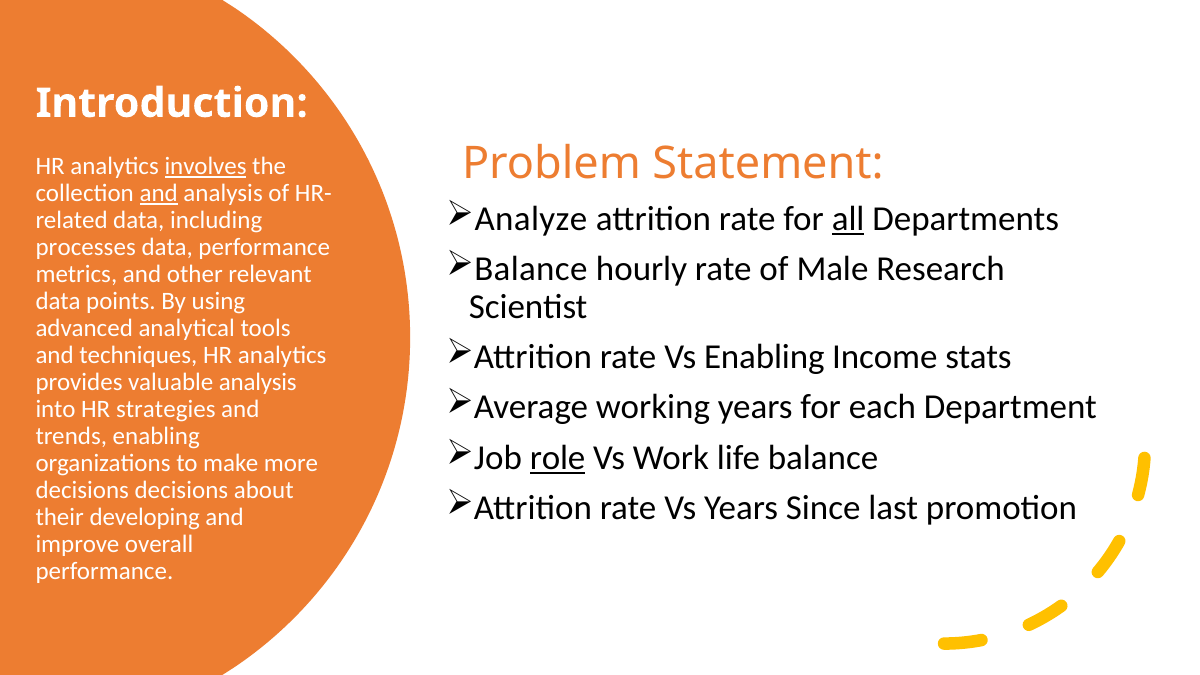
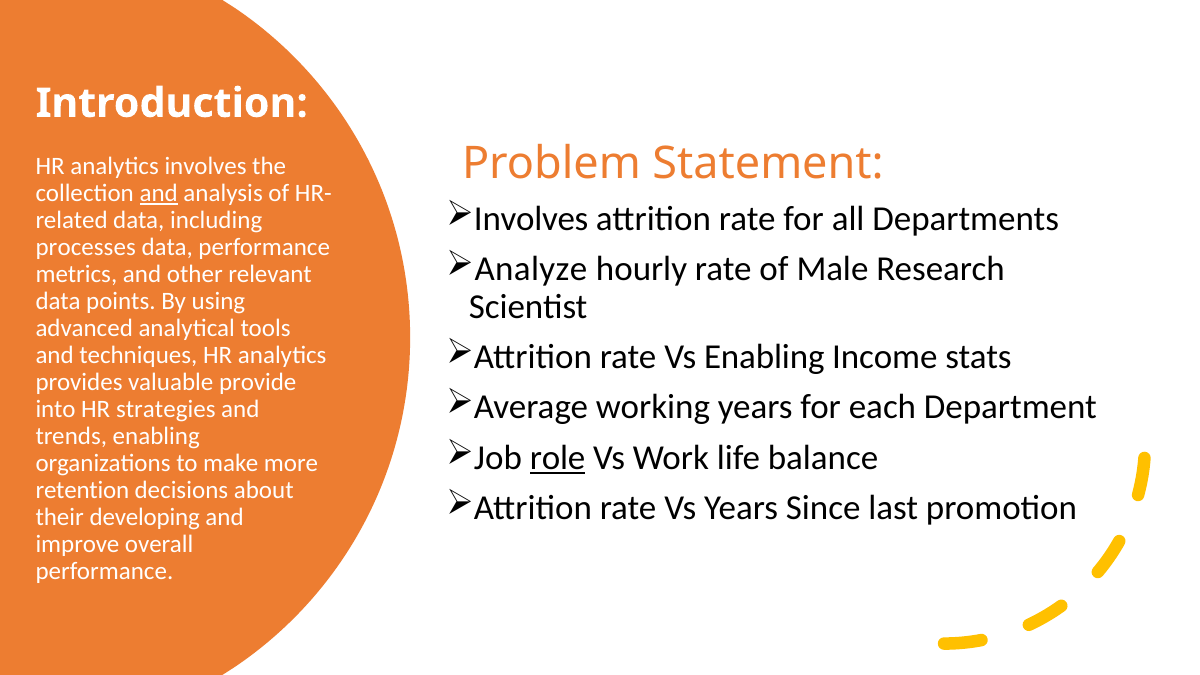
involves at (206, 166) underline: present -> none
Analyze at (531, 219): Analyze -> Involves
all underline: present -> none
Balance at (531, 269): Balance -> Analyze
valuable analysis: analysis -> provide
decisions at (82, 490): decisions -> retention
